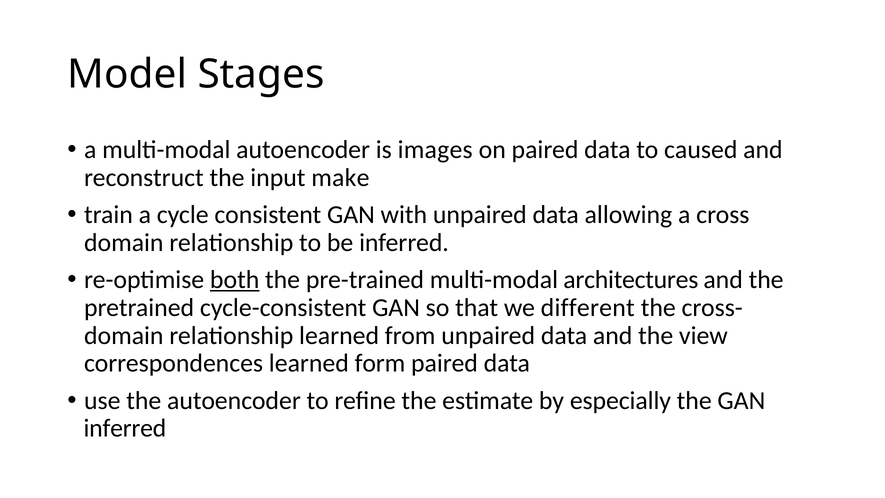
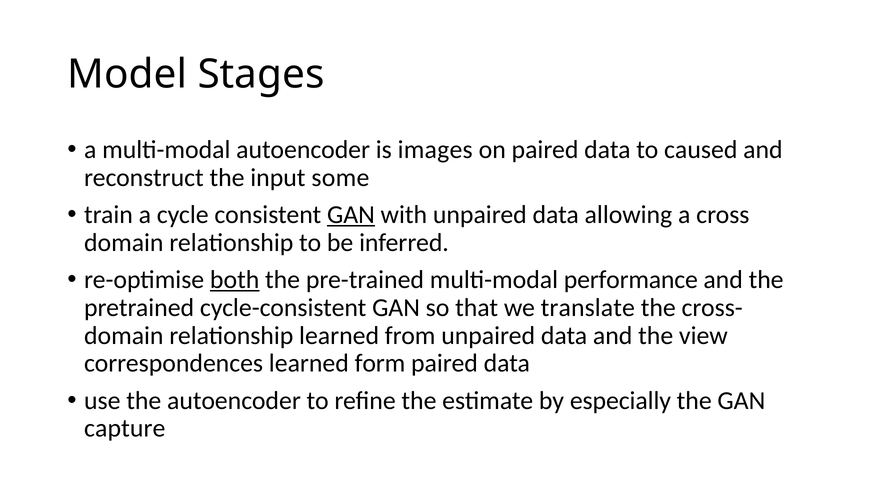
make: make -> some
GAN at (351, 215) underline: none -> present
architectures: architectures -> performance
different: different -> translate
inferred at (125, 428): inferred -> capture
